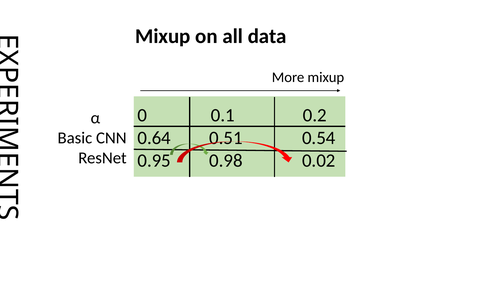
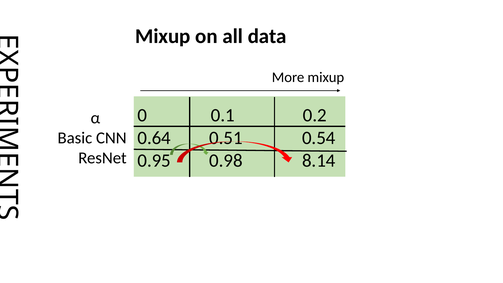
0.02: 0.02 -> 8.14
